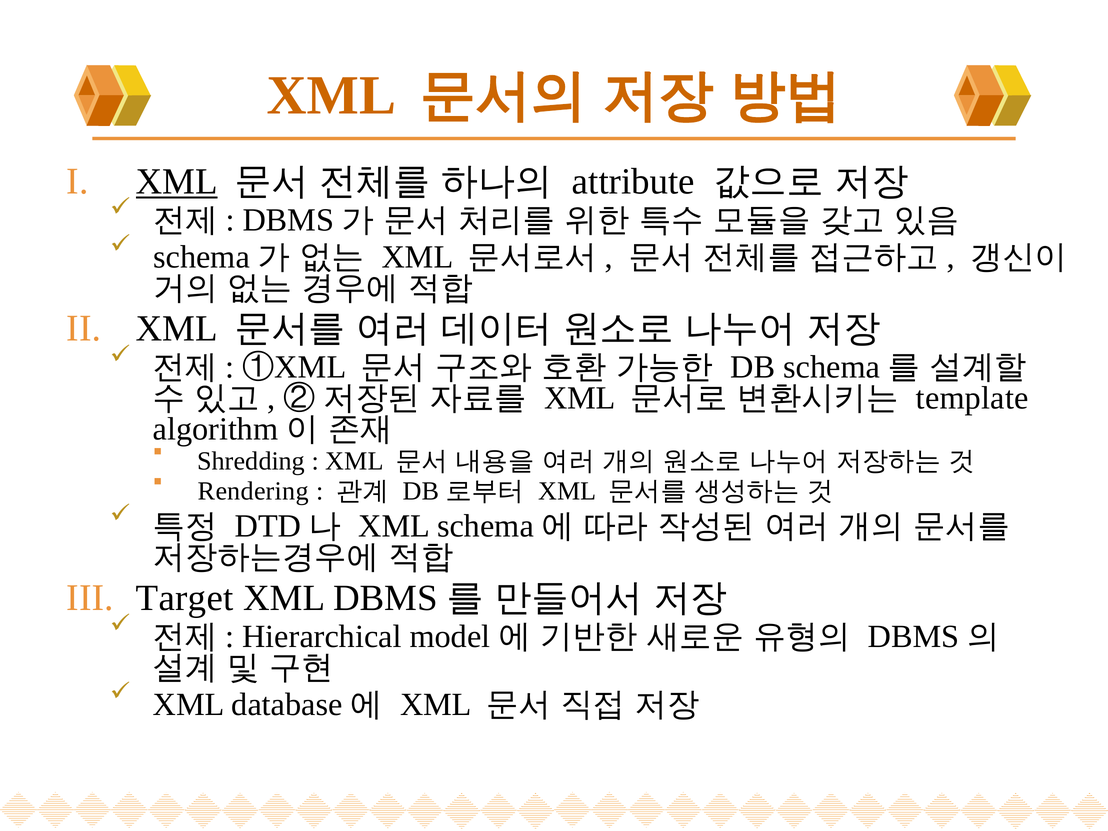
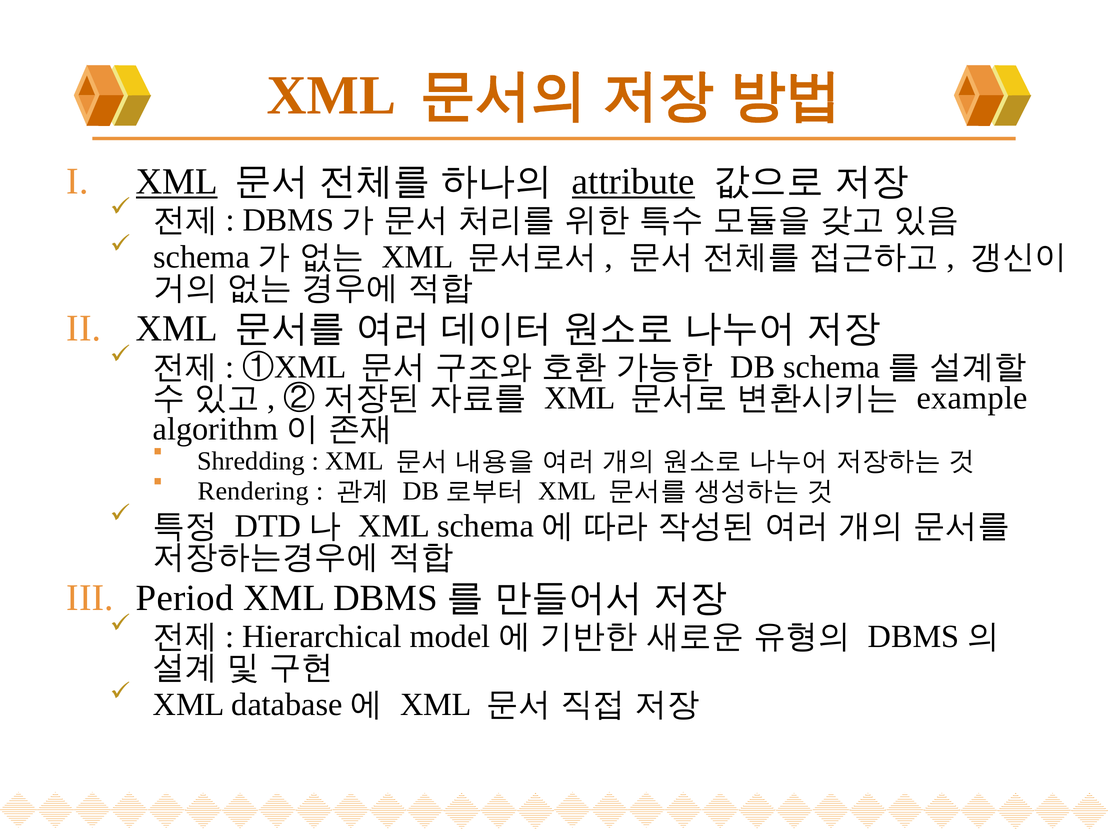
attribute underline: none -> present
template: template -> example
Target: Target -> Period
